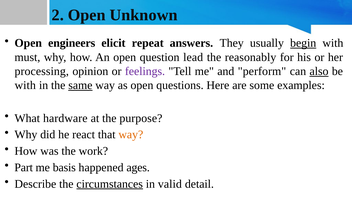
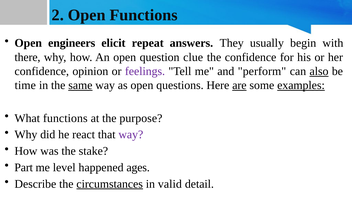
Open Unknown: Unknown -> Functions
begin underline: present -> none
must: must -> there
lead: lead -> clue
the reasonably: reasonably -> confidence
processing at (42, 71): processing -> confidence
with at (25, 85): with -> time
are underline: none -> present
examples underline: none -> present
What hardware: hardware -> functions
way at (131, 135) colour: orange -> purple
work: work -> stake
basis: basis -> level
